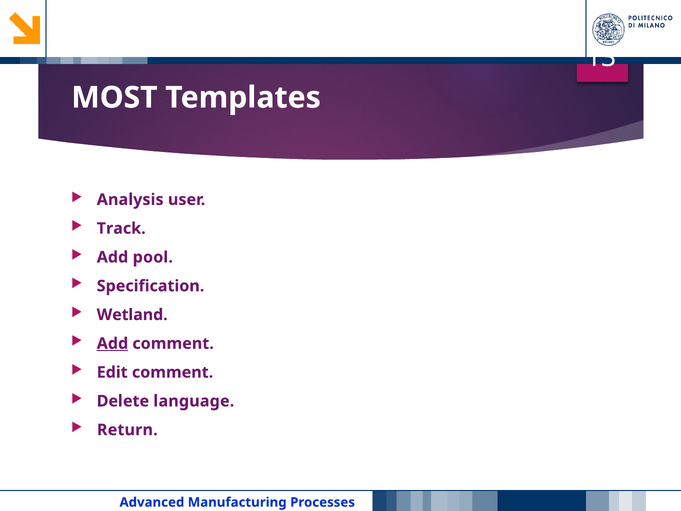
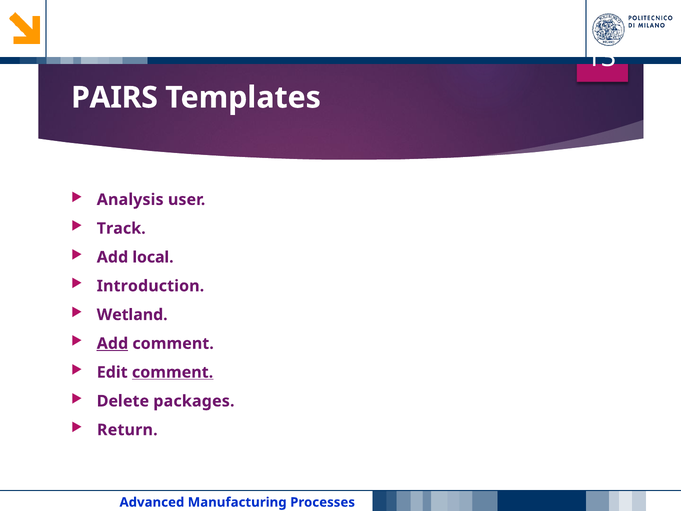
MOST: MOST -> PAIRS
pool: pool -> local
Specification: Specification -> Introduction
comment at (173, 372) underline: none -> present
language: language -> packages
